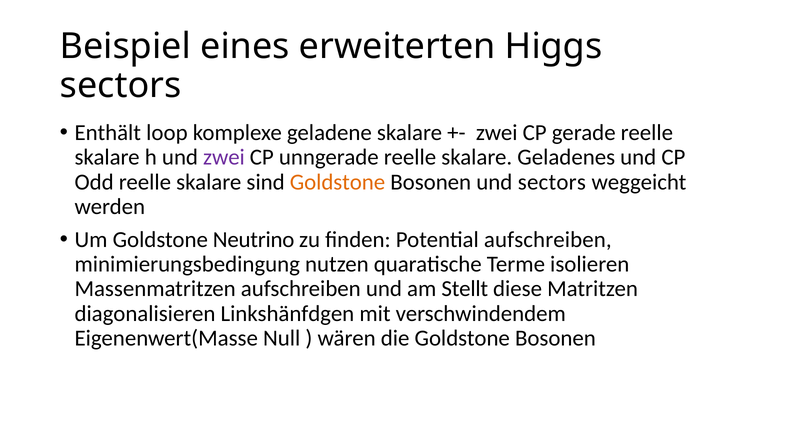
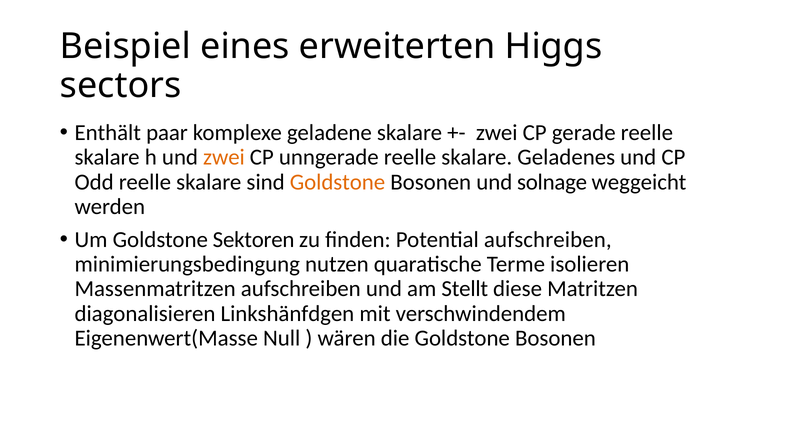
loop: loop -> paar
zwei at (224, 157) colour: purple -> orange
und sectors: sectors -> solnage
Neutrino: Neutrino -> Sektoren
